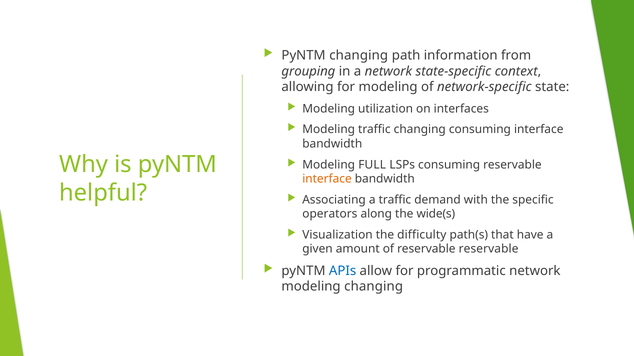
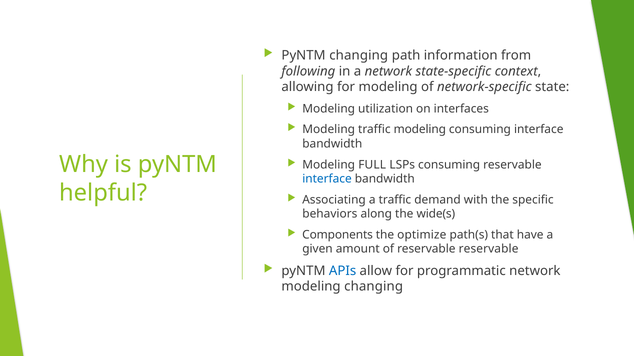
grouping: grouping -> following
traffic changing: changing -> modeling
interface at (327, 179) colour: orange -> blue
operators: operators -> behaviors
Visualization: Visualization -> Components
difficulty: difficulty -> optimize
